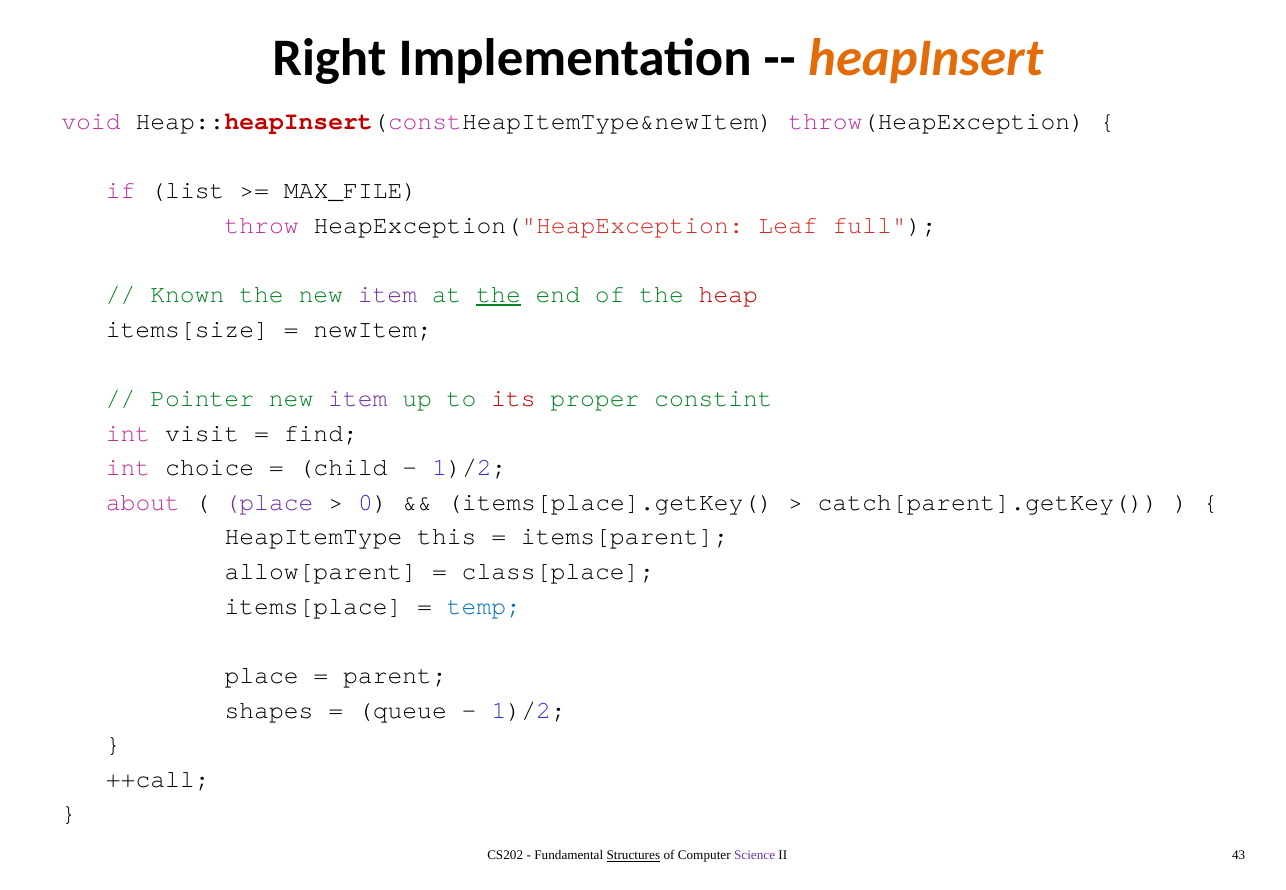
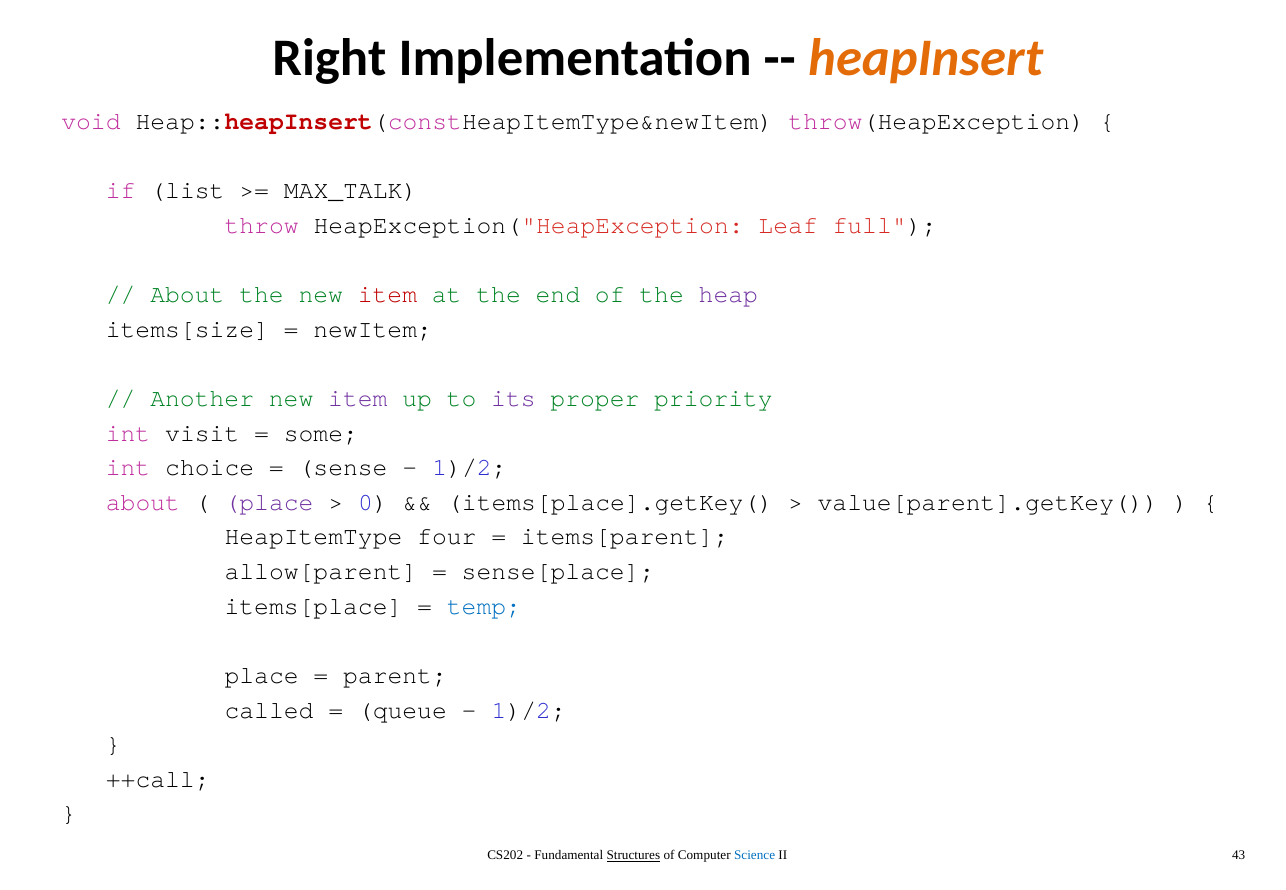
MAX_FILE: MAX_FILE -> MAX_TALK
Known at (187, 295): Known -> About
item at (387, 295) colour: purple -> red
the at (499, 295) underline: present -> none
heap colour: red -> purple
Pointer: Pointer -> Another
its colour: red -> purple
constint: constint -> priority
find: find -> some
child: child -> sense
catch[parent].getKey(: catch[parent].getKey( -> value[parent].getKey(
this: this -> four
class[place: class[place -> sense[place
shapes: shapes -> called
Science colour: purple -> blue
